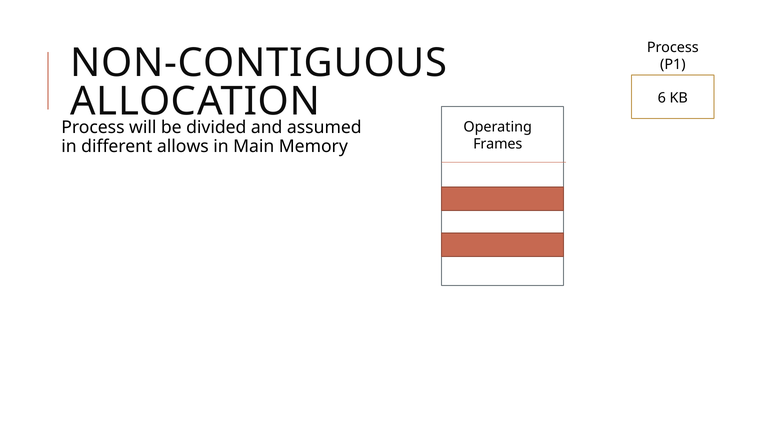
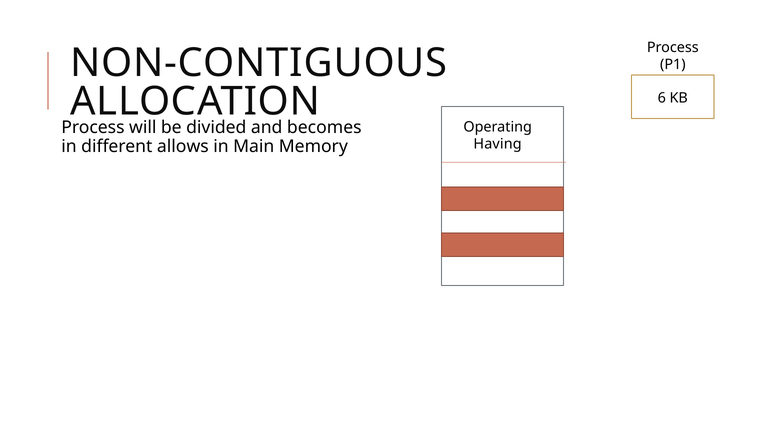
assumed: assumed -> becomes
Frames: Frames -> Having
